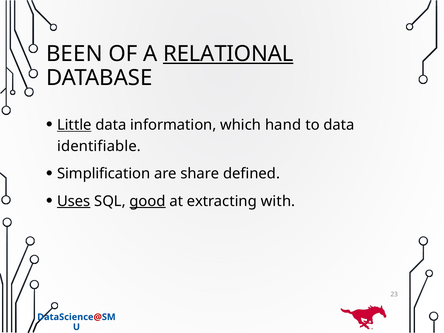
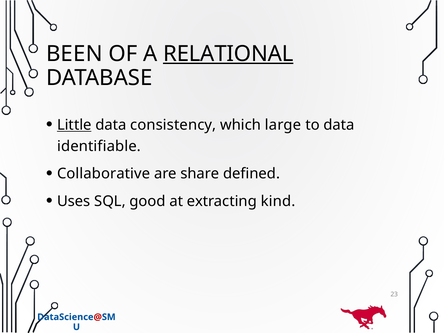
information: information -> consistency
hand: hand -> large
Simplification: Simplification -> Collaborative
Uses underline: present -> none
good underline: present -> none
with: with -> kind
